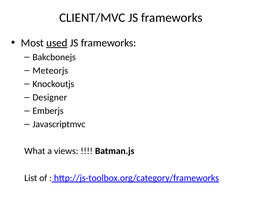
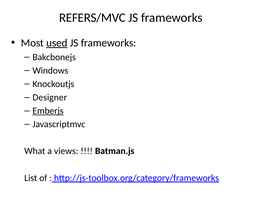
CLIENT/MVC: CLIENT/MVC -> REFERS/MVC
Meteorjs: Meteorjs -> Windows
Emberjs underline: none -> present
